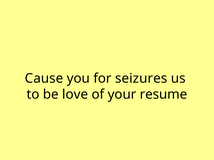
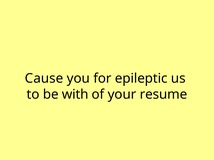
seizures: seizures -> epileptic
love: love -> with
